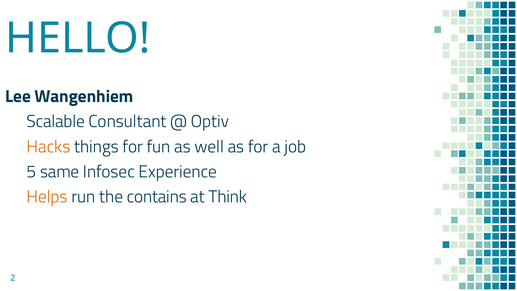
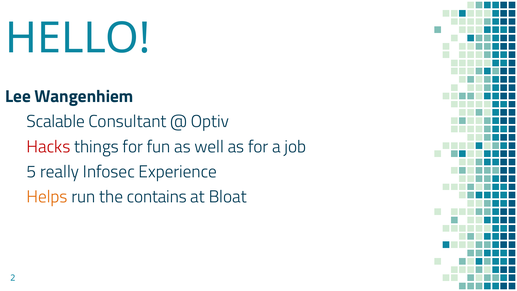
Hacks colour: orange -> red
same: same -> really
Think: Think -> Bloat
